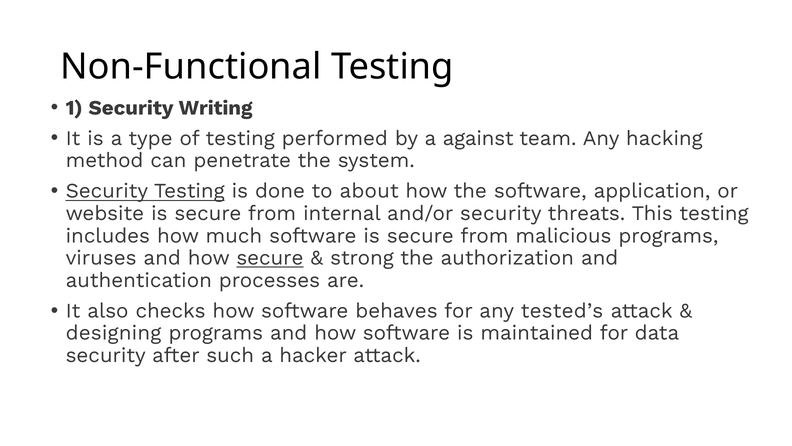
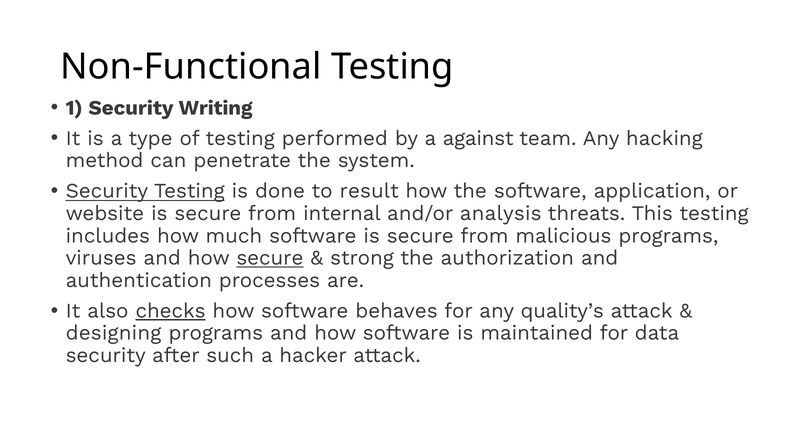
about: about -> result
and/or security: security -> analysis
checks underline: none -> present
tested’s: tested’s -> quality’s
